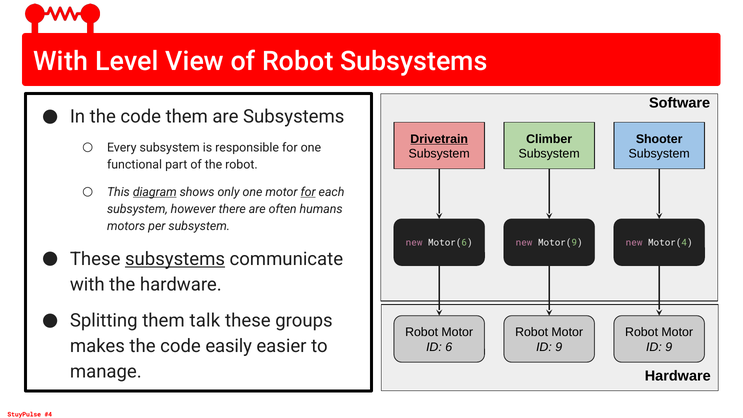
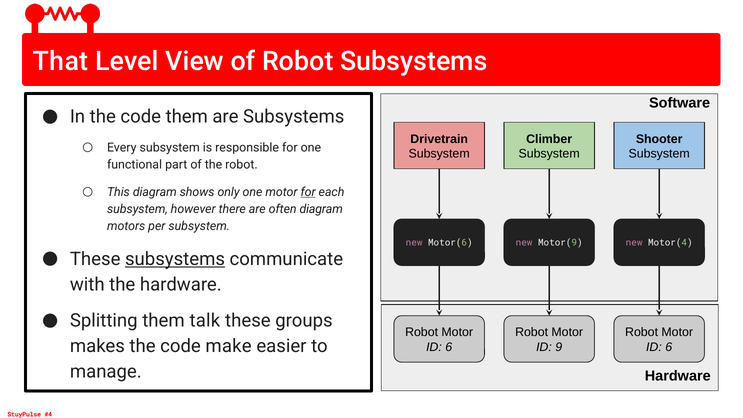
With at (61, 62): With -> That
Drivetrain underline: present -> none
diagram at (155, 192) underline: present -> none
often humans: humans -> diagram
easily: easily -> make
9 at (669, 347): 9 -> 6
